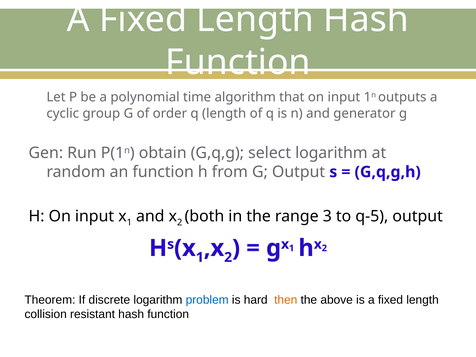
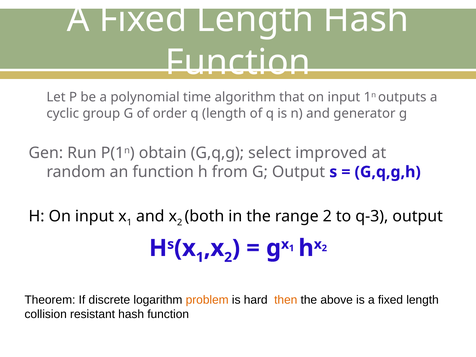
select logarithm: logarithm -> improved
range 3: 3 -> 2
q-5: q-5 -> q-3
problem colour: blue -> orange
